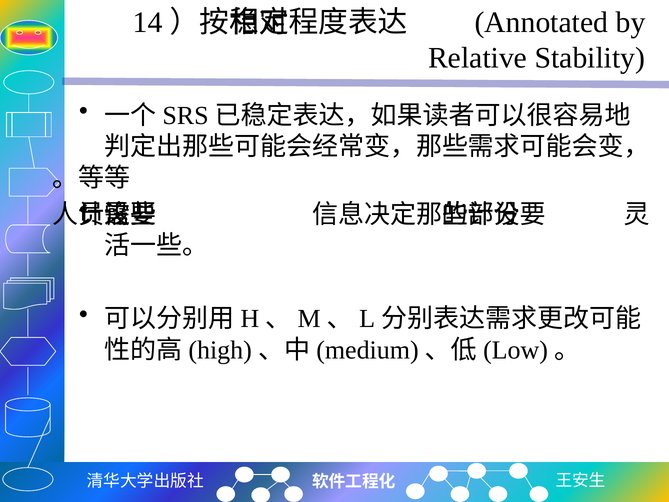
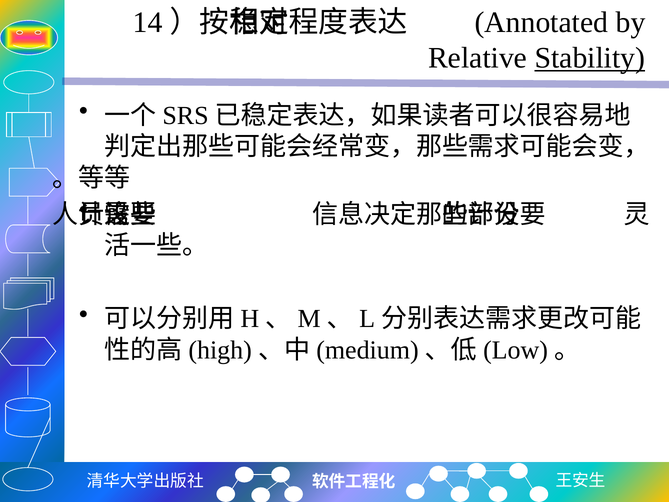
Stability underline: none -> present
